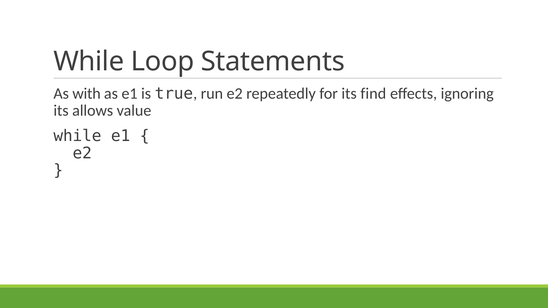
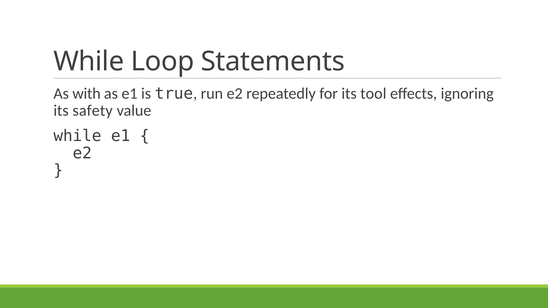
find: find -> tool
allows: allows -> safety
